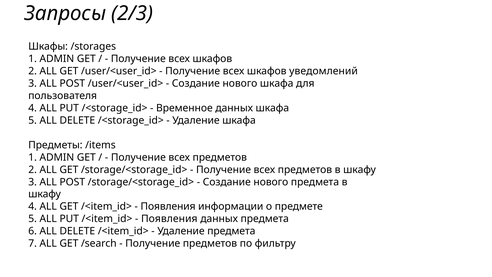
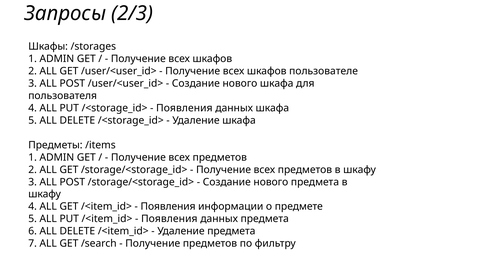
уведомлений: уведомлений -> пользователе
Временное at (184, 108): Временное -> Появления
